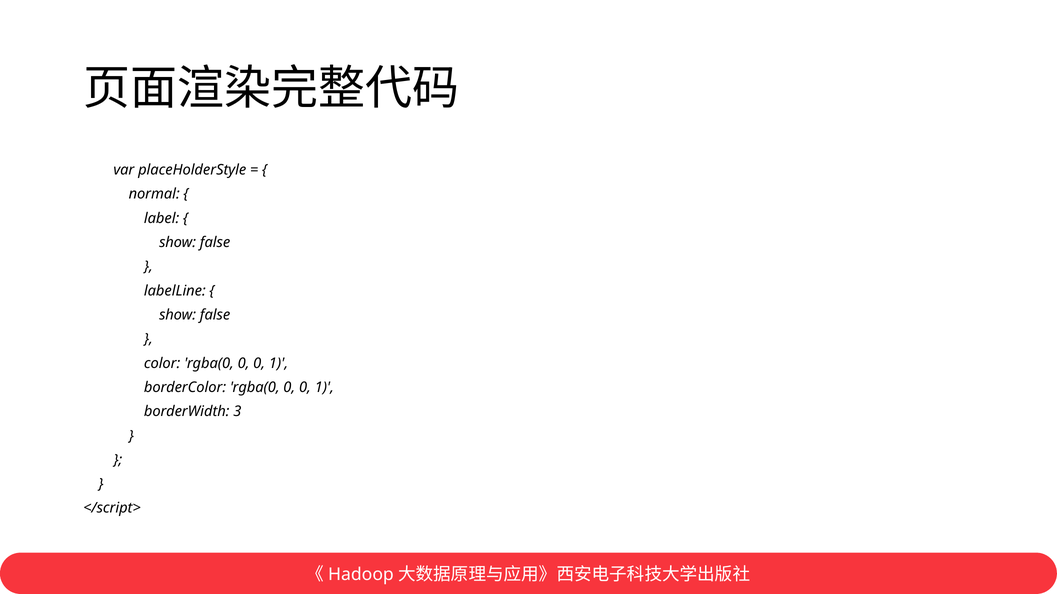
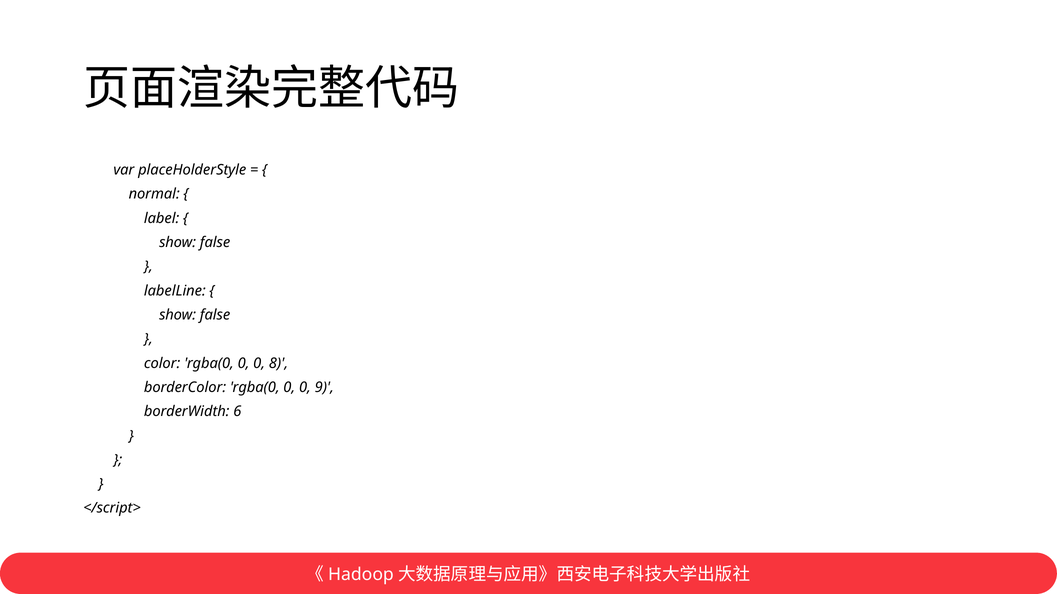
1 at (278, 364): 1 -> 8
1 at (324, 388): 1 -> 9
3: 3 -> 6
